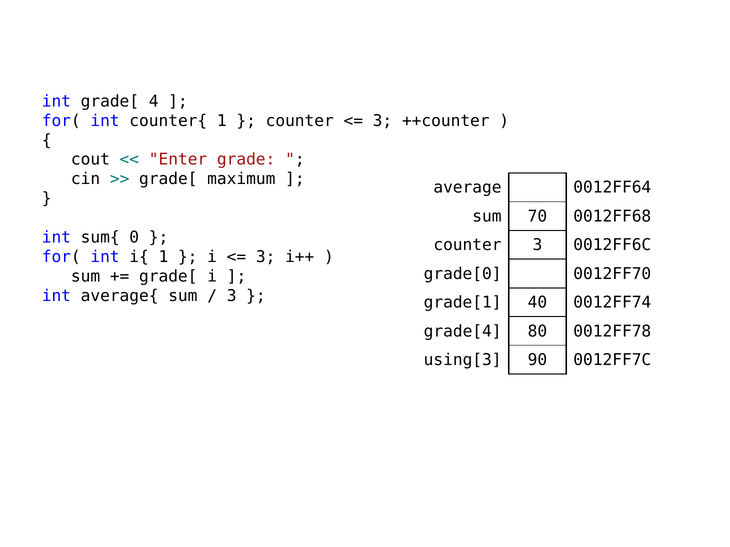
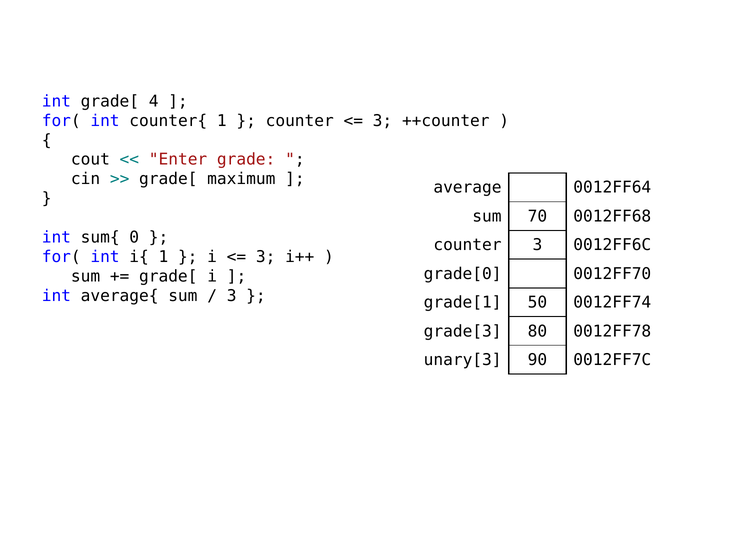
40: 40 -> 50
grade[4: grade[4 -> grade[3
using[3: using[3 -> unary[3
